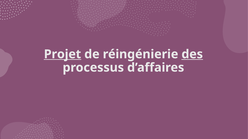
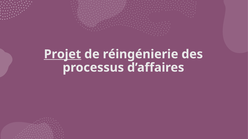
des underline: present -> none
